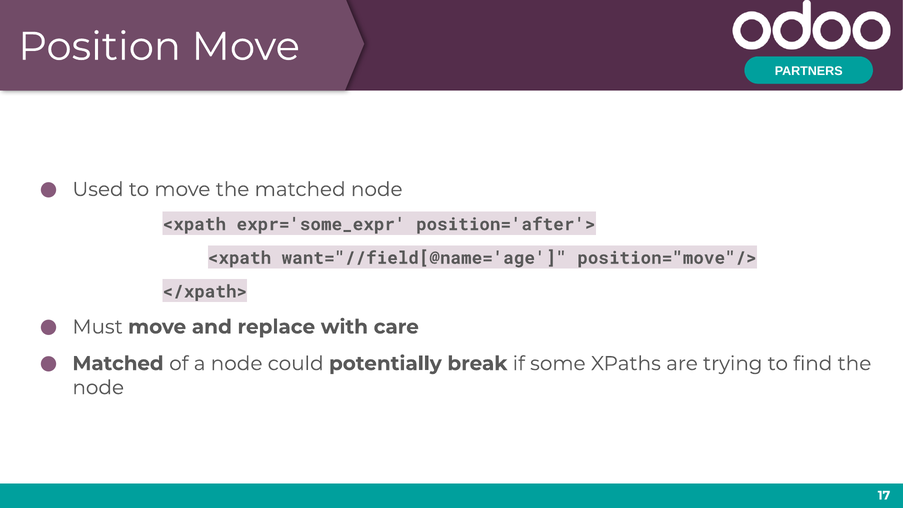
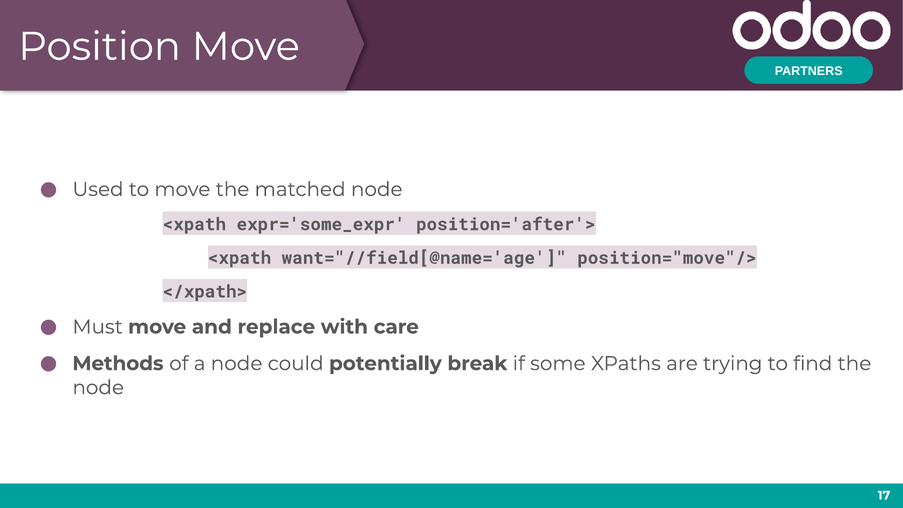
Matched at (118, 364): Matched -> Methods
